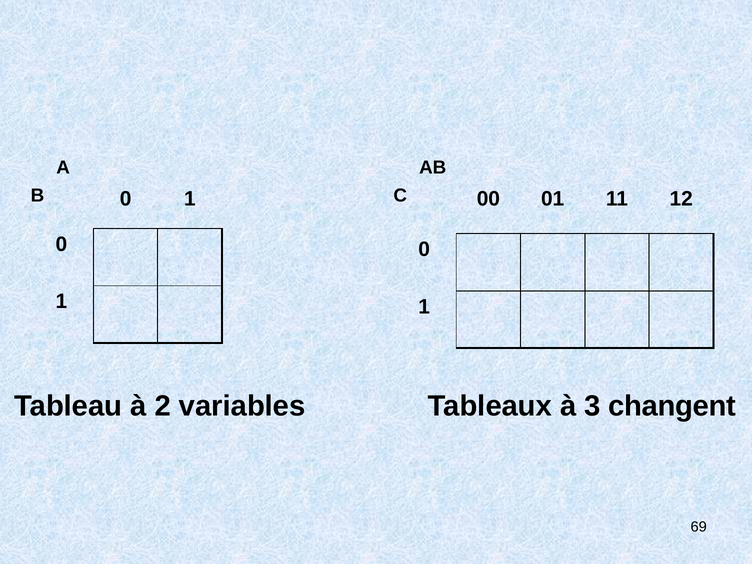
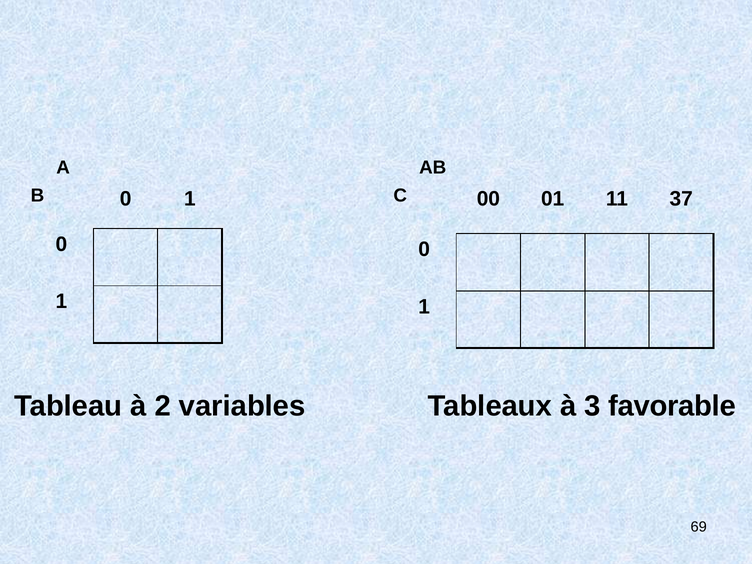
12: 12 -> 37
changent: changent -> favorable
